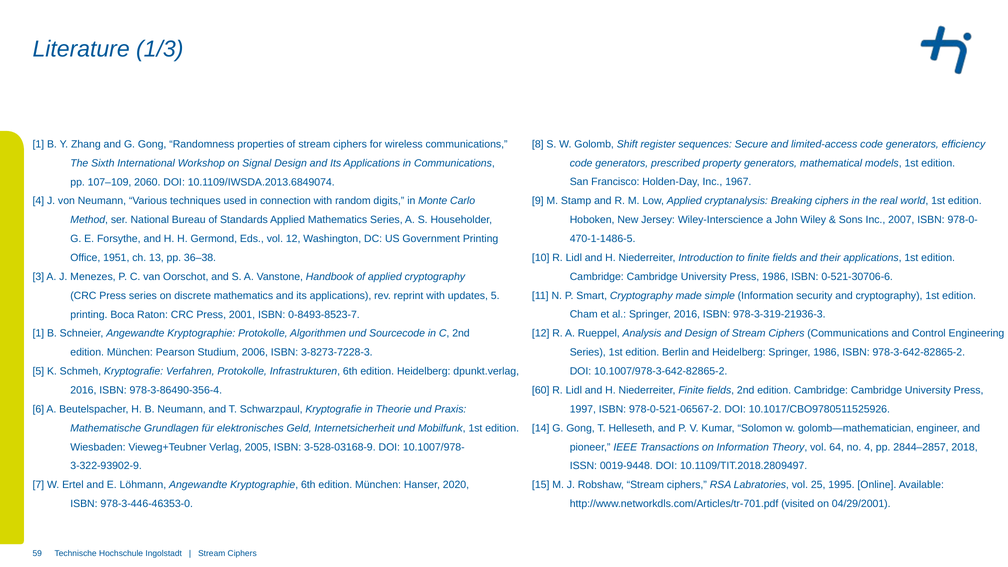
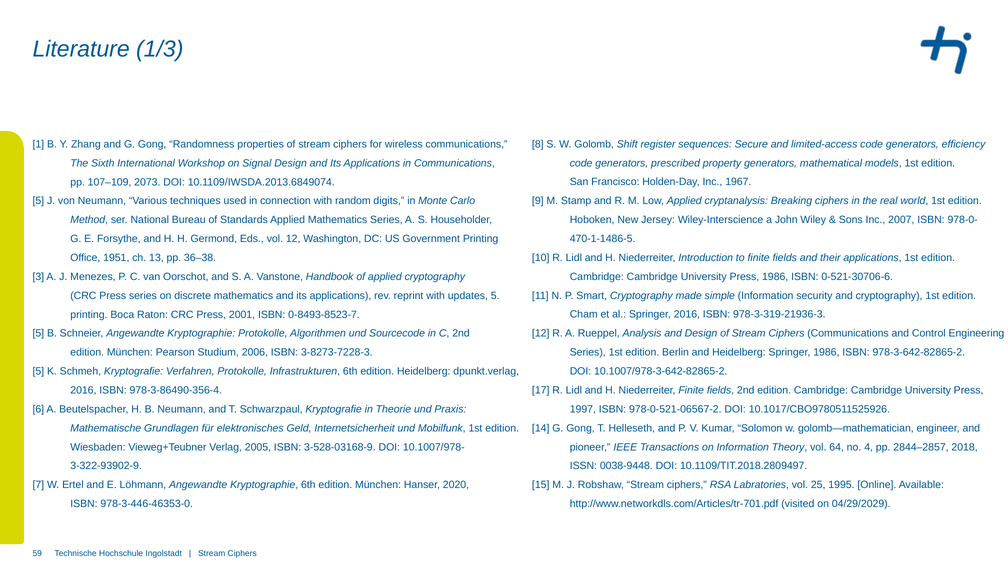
2060: 2060 -> 2073
4 at (38, 201): 4 -> 5
1 at (38, 333): 1 -> 5
60: 60 -> 17
0019-9448: 0019-9448 -> 0038-9448
04/29/2001: 04/29/2001 -> 04/29/2029
